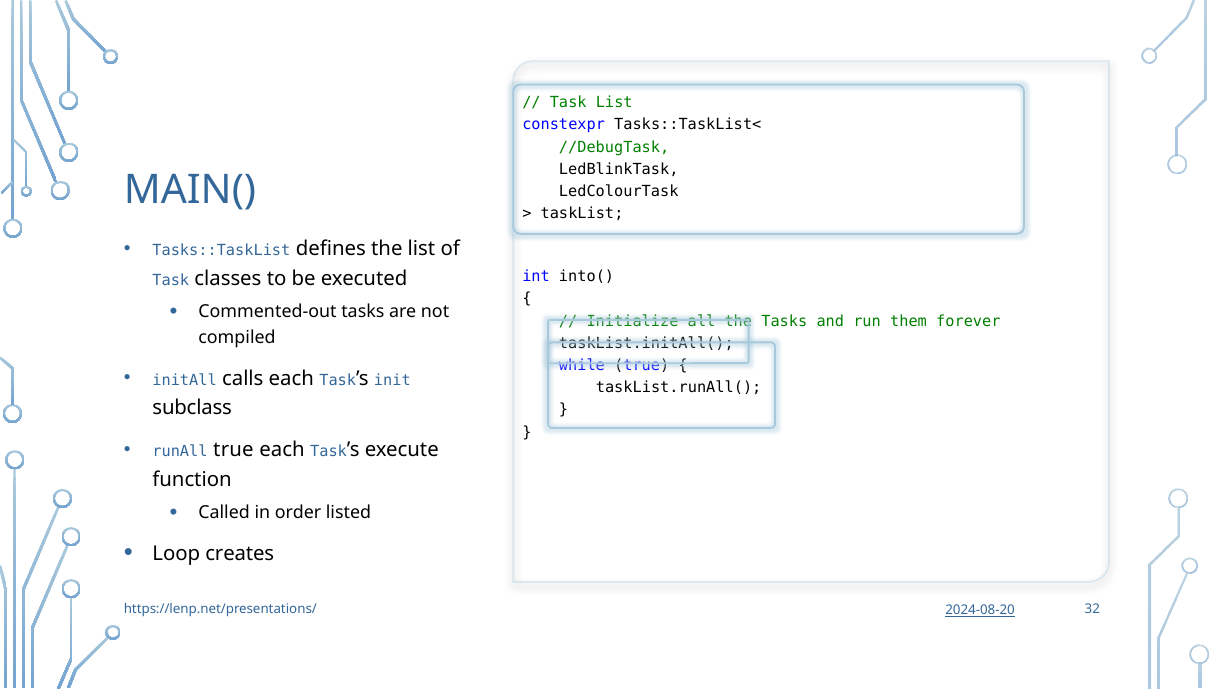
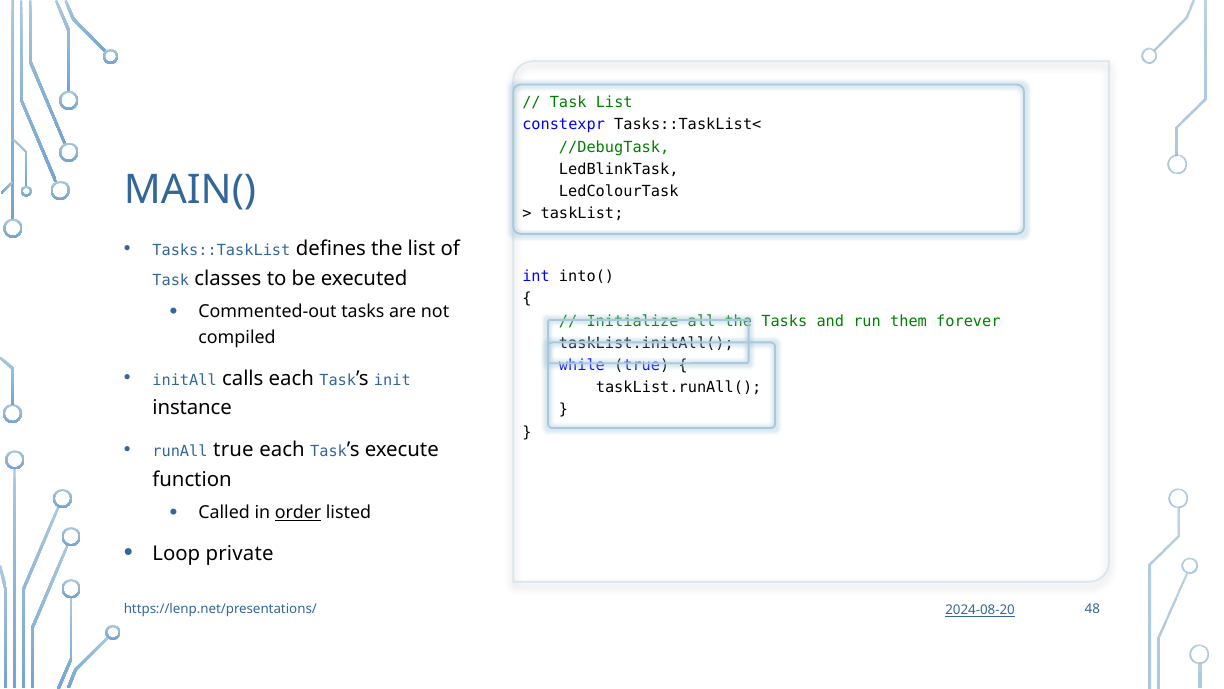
subclass: subclass -> instance
order underline: none -> present
creates: creates -> private
32: 32 -> 48
